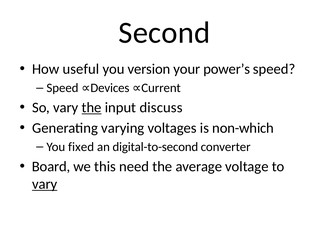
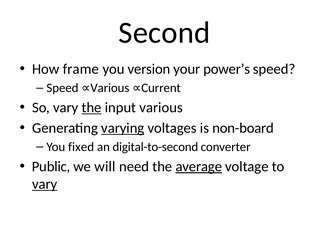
useful: useful -> frame
Speed Devices: Devices -> Various
input discuss: discuss -> various
varying underline: none -> present
non-which: non-which -> non-board
Board: Board -> Public
this: this -> will
average underline: none -> present
